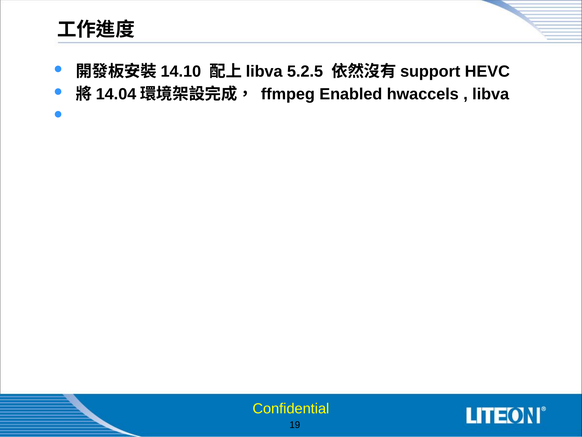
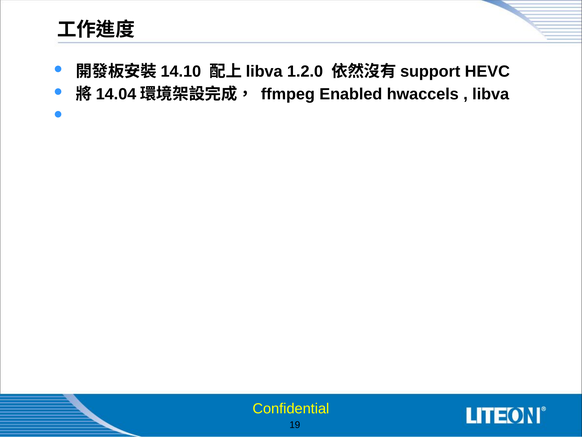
5.2.5: 5.2.5 -> 1.2.0
